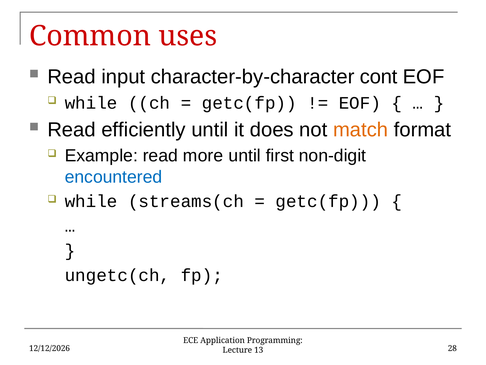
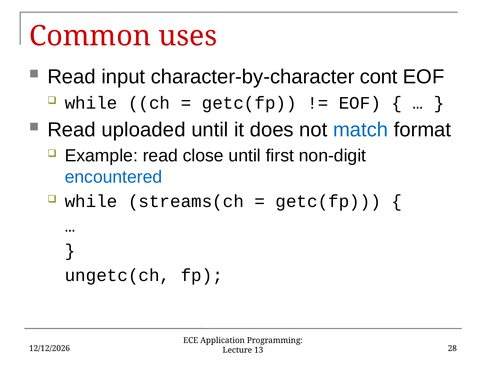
efficiently: efficiently -> uploaded
match colour: orange -> blue
more: more -> close
